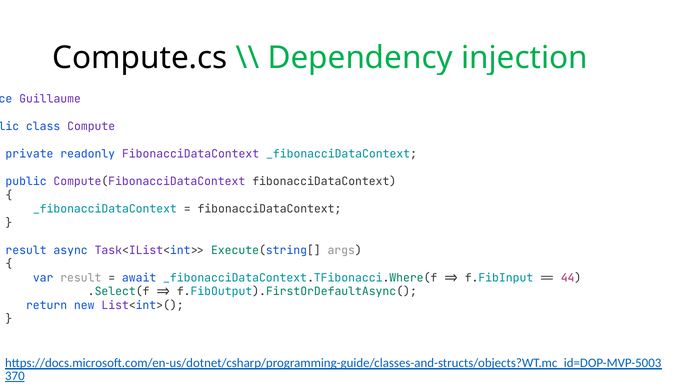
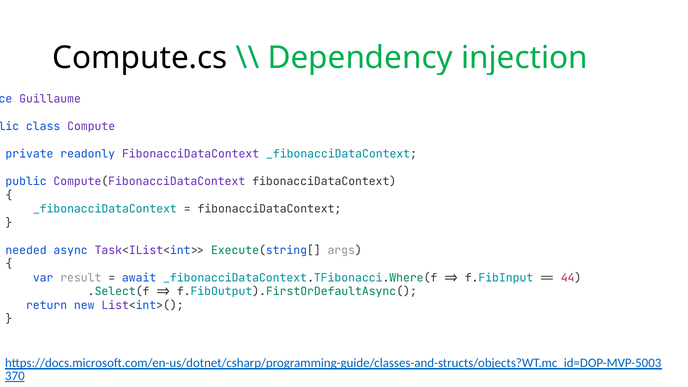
result at (26, 250): result -> needed
